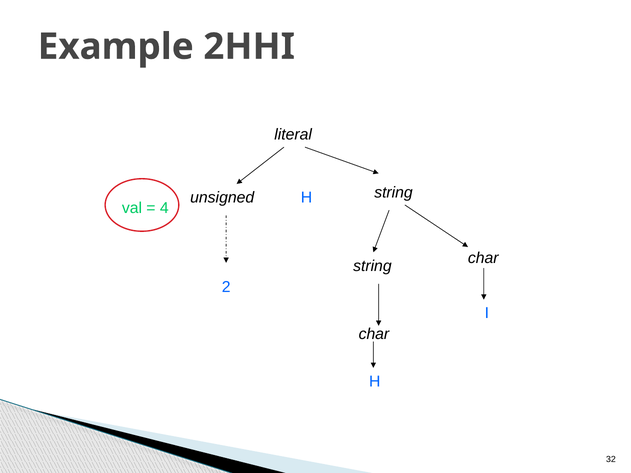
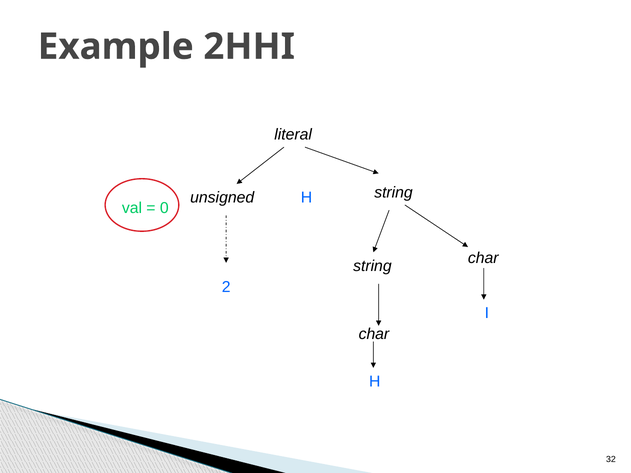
4: 4 -> 0
